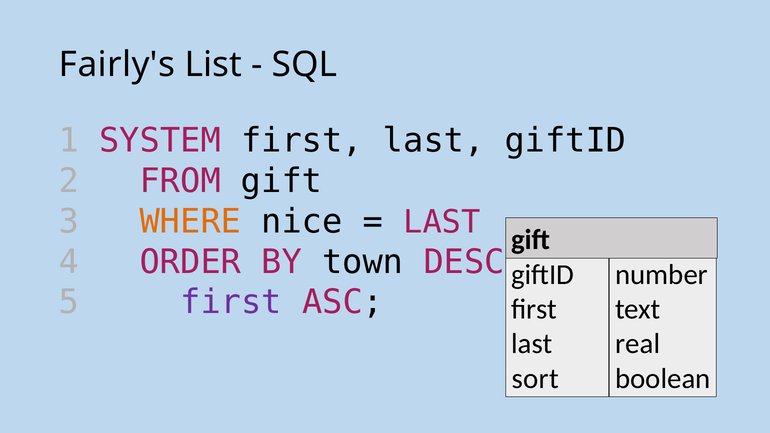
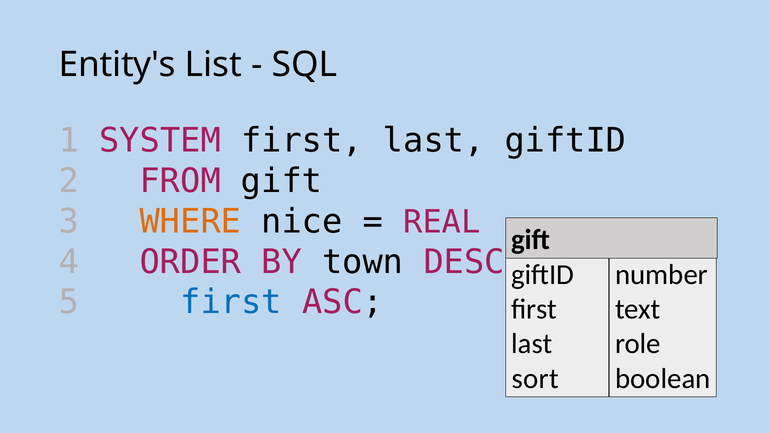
Fairly's: Fairly's -> Entity's
LAST at (442, 222): LAST -> REAL
first at (231, 302) colour: purple -> blue
real: real -> role
